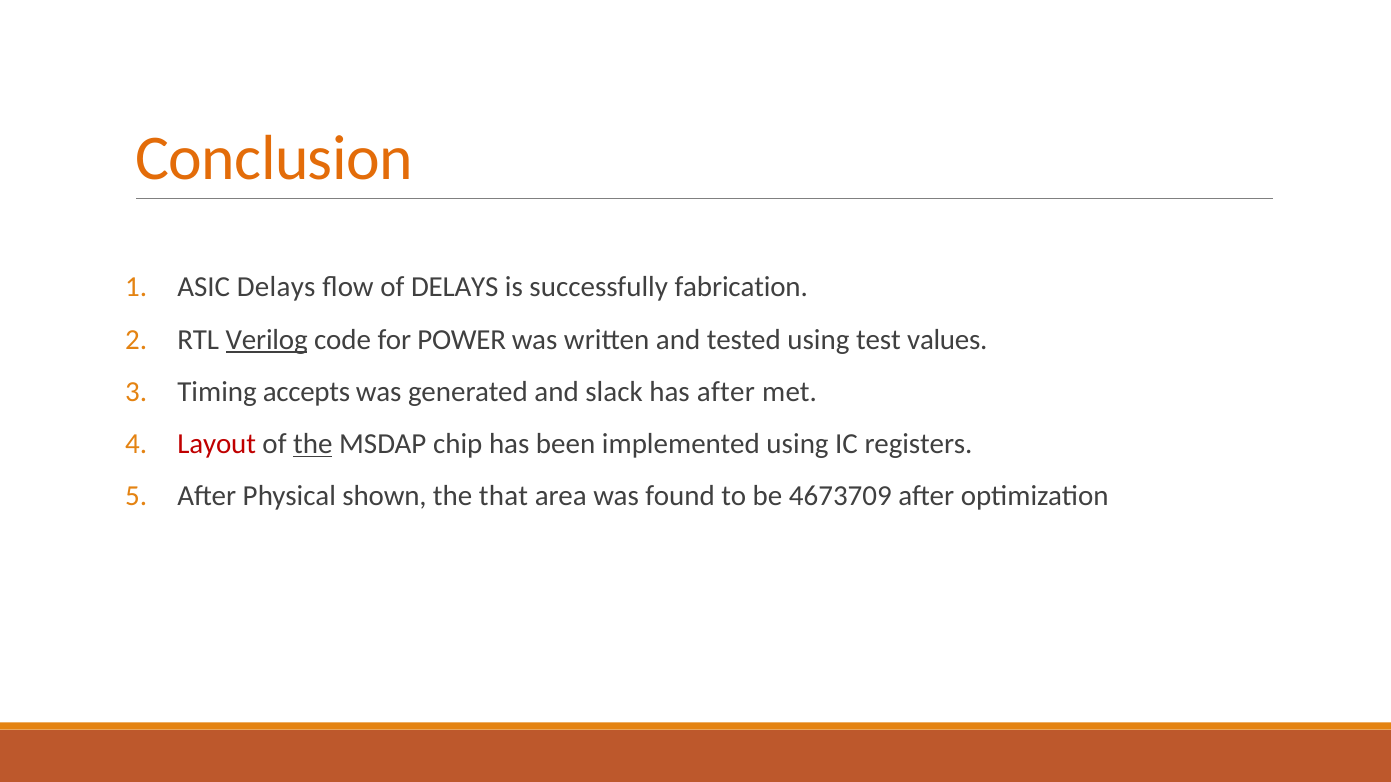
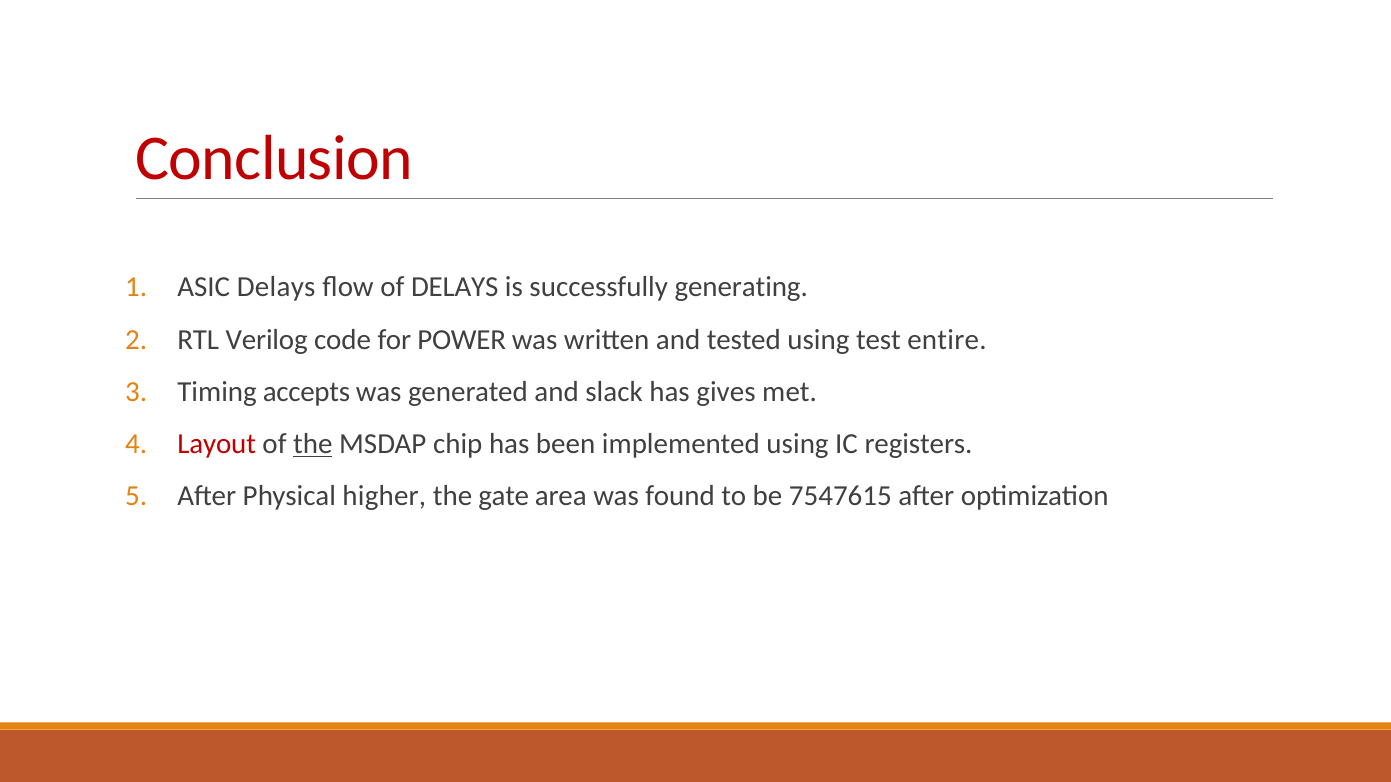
Conclusion colour: orange -> red
fabrication: fabrication -> generating
Verilog underline: present -> none
values: values -> entire
has after: after -> gives
shown: shown -> higher
that: that -> gate
4673709: 4673709 -> 7547615
